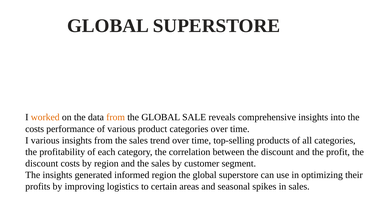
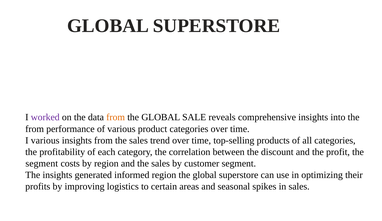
worked colour: orange -> purple
costs at (35, 129): costs -> from
discount at (42, 163): discount -> segment
